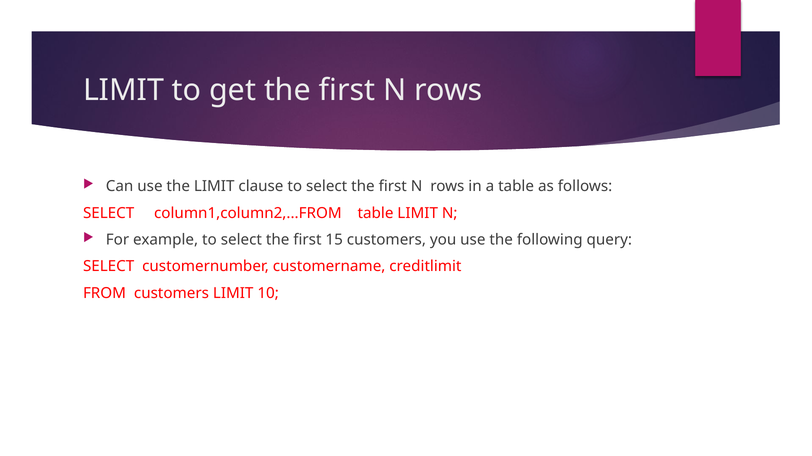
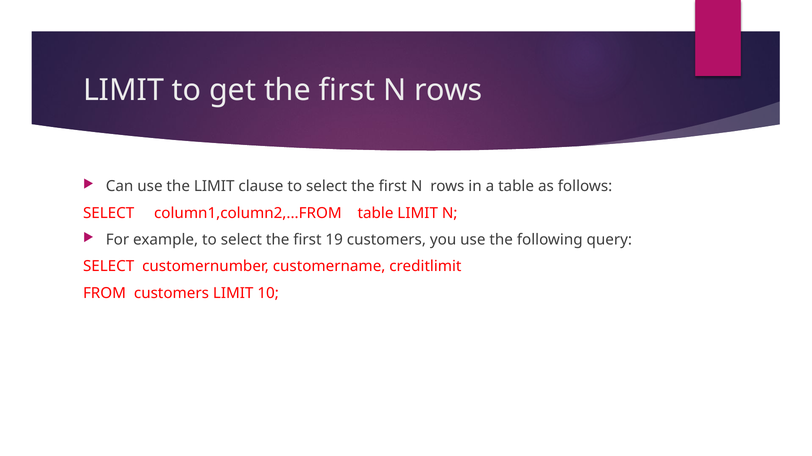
15: 15 -> 19
